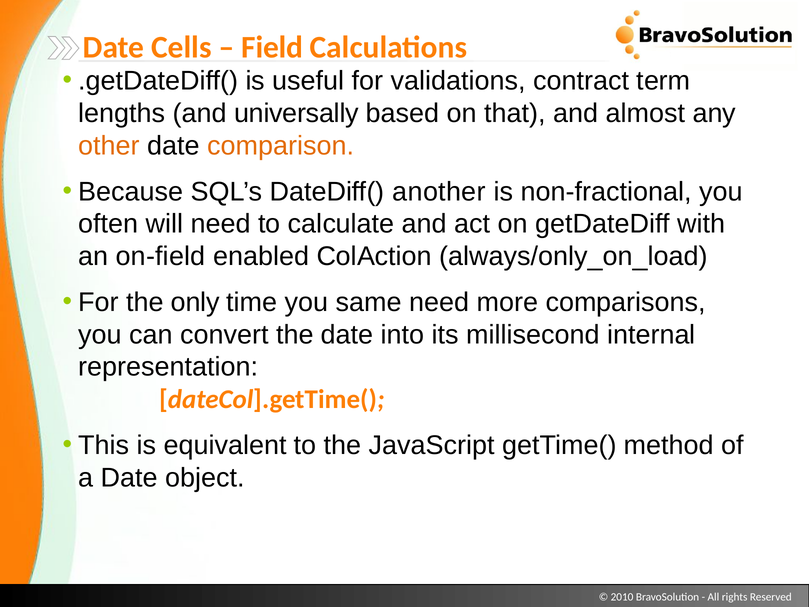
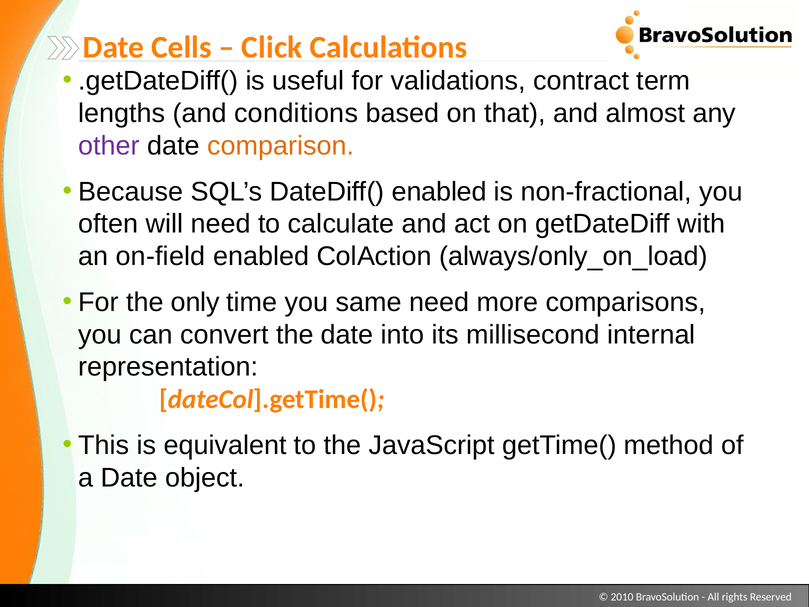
Field: Field -> Click
universally: universally -> conditions
other colour: orange -> purple
DateDiff( another: another -> enabled
